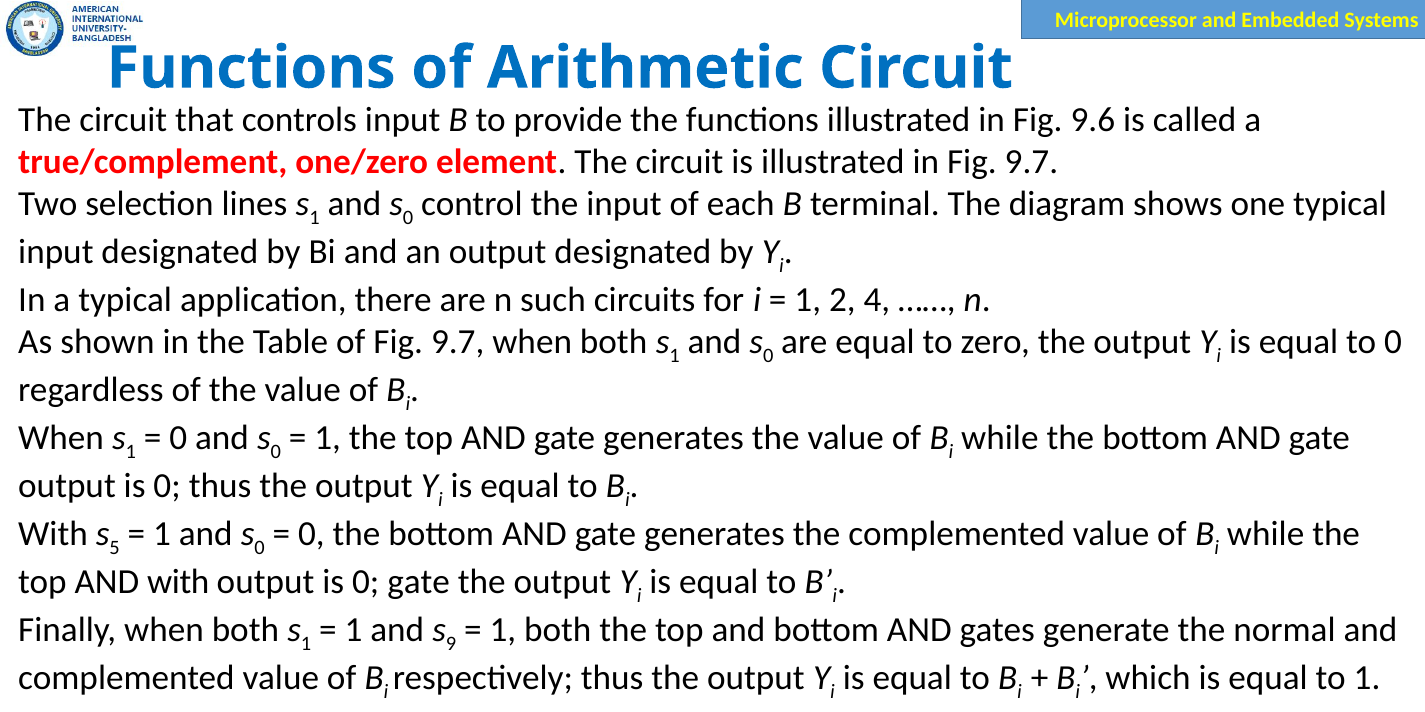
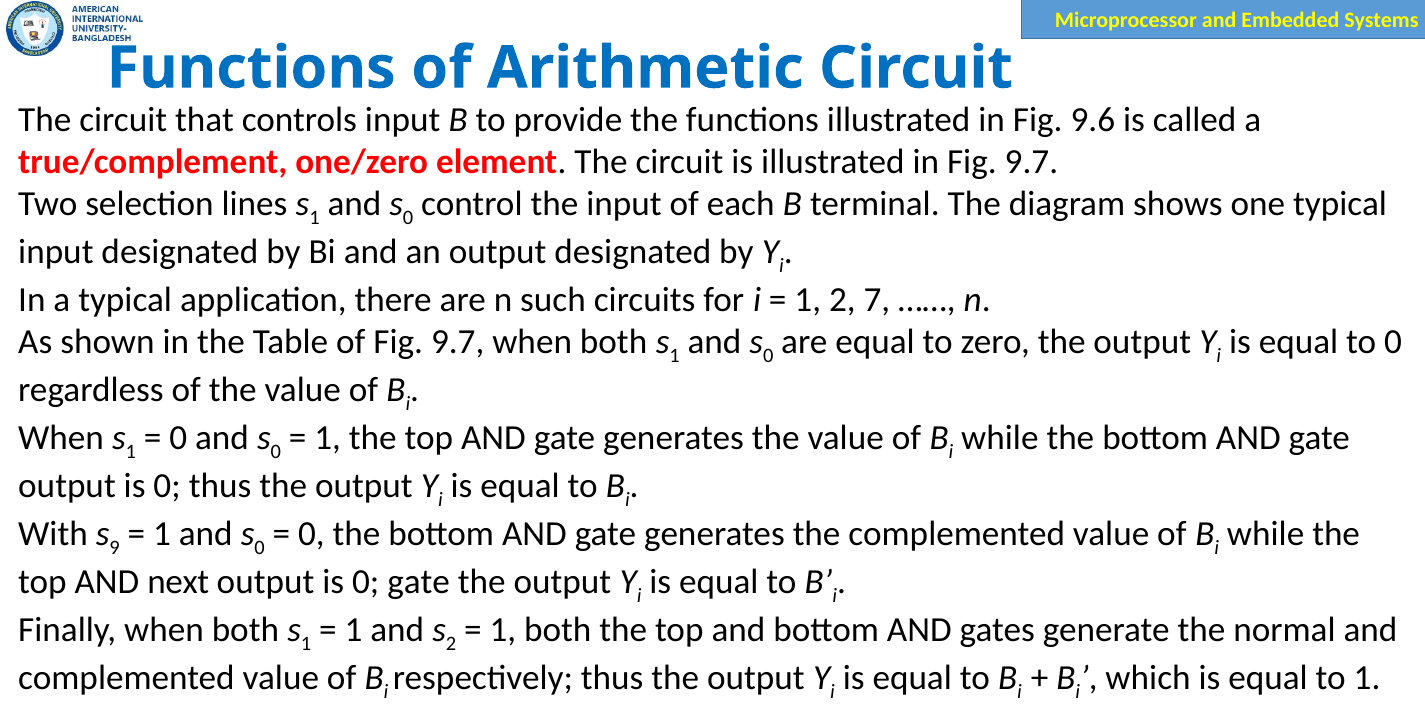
4: 4 -> 7
5: 5 -> 9
AND with: with -> next
9 at (451, 644): 9 -> 2
